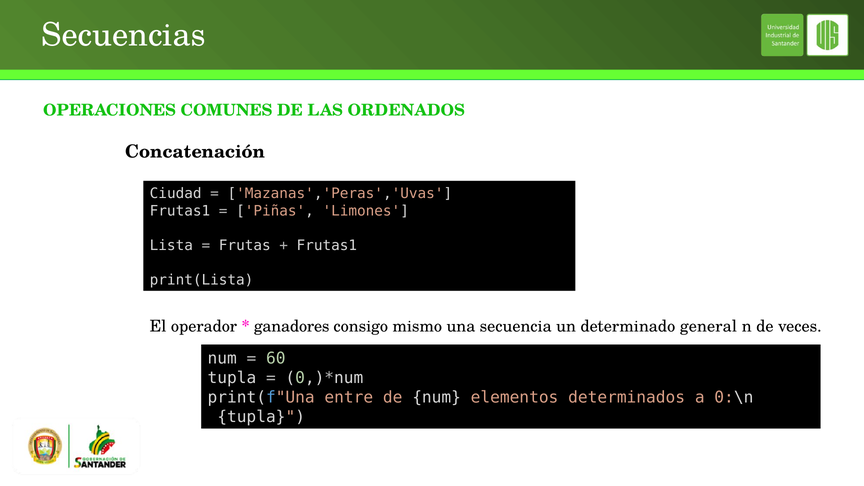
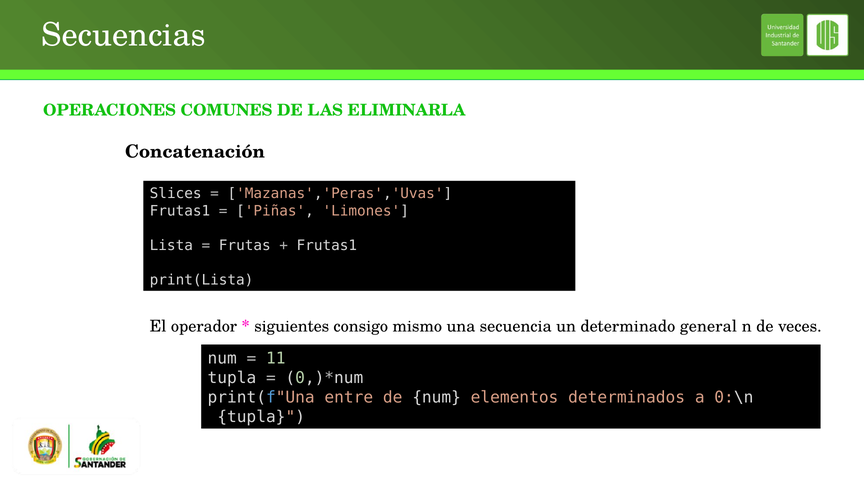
ORDENADOS: ORDENADOS -> ELIMINARLA
Ciudad: Ciudad -> Slices
ganadores: ganadores -> siguientes
60: 60 -> 11
